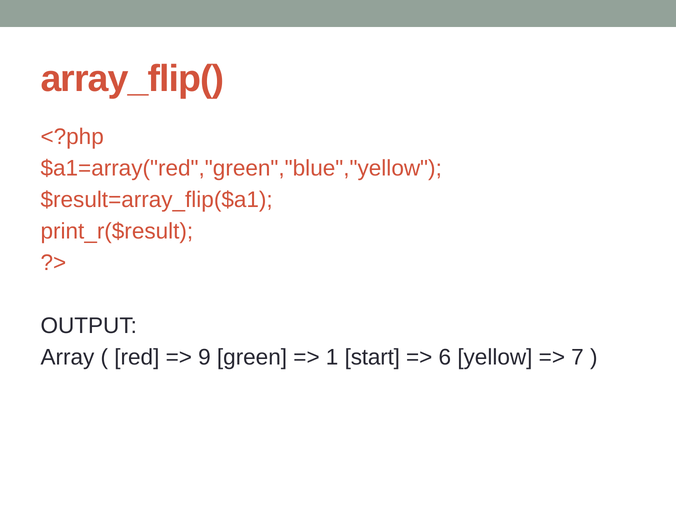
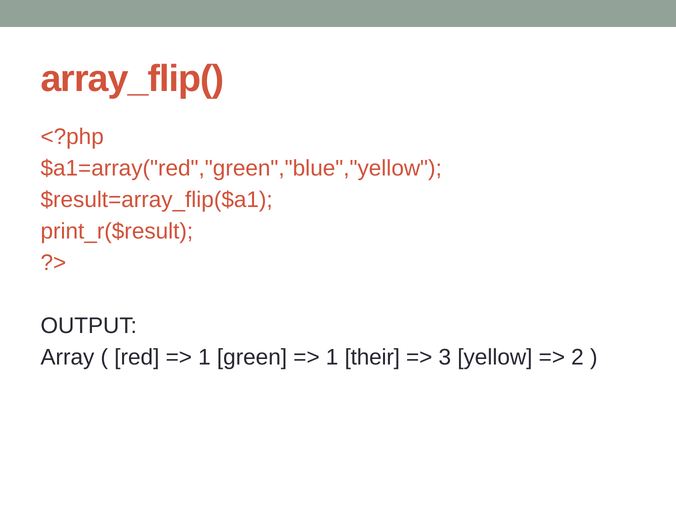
9 at (204, 358): 9 -> 1
start: start -> their
6: 6 -> 3
7: 7 -> 2
